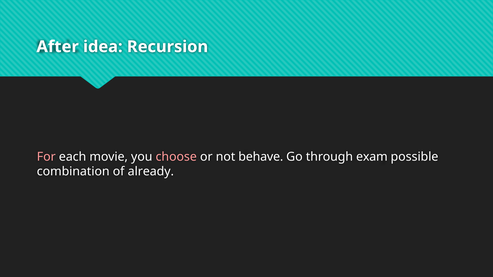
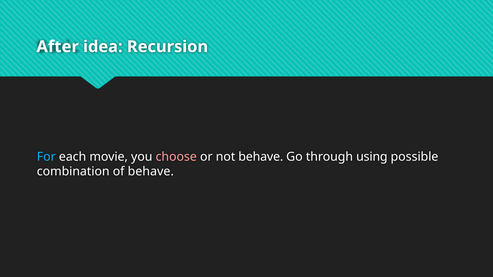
For colour: pink -> light blue
exam: exam -> using
of already: already -> behave
